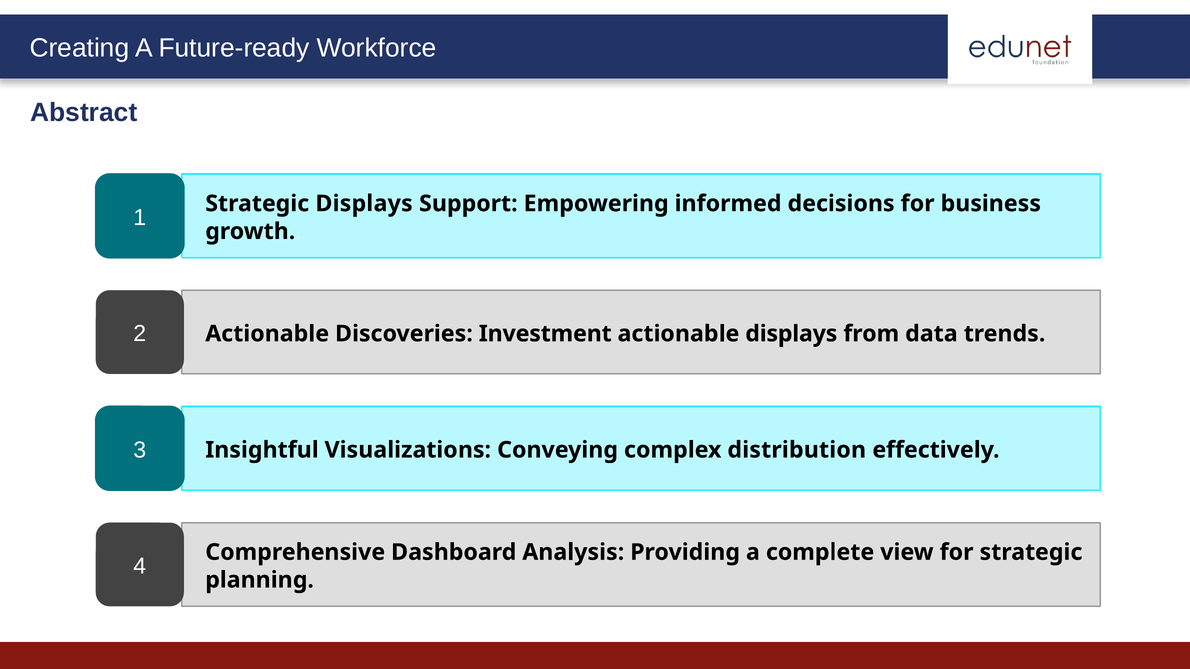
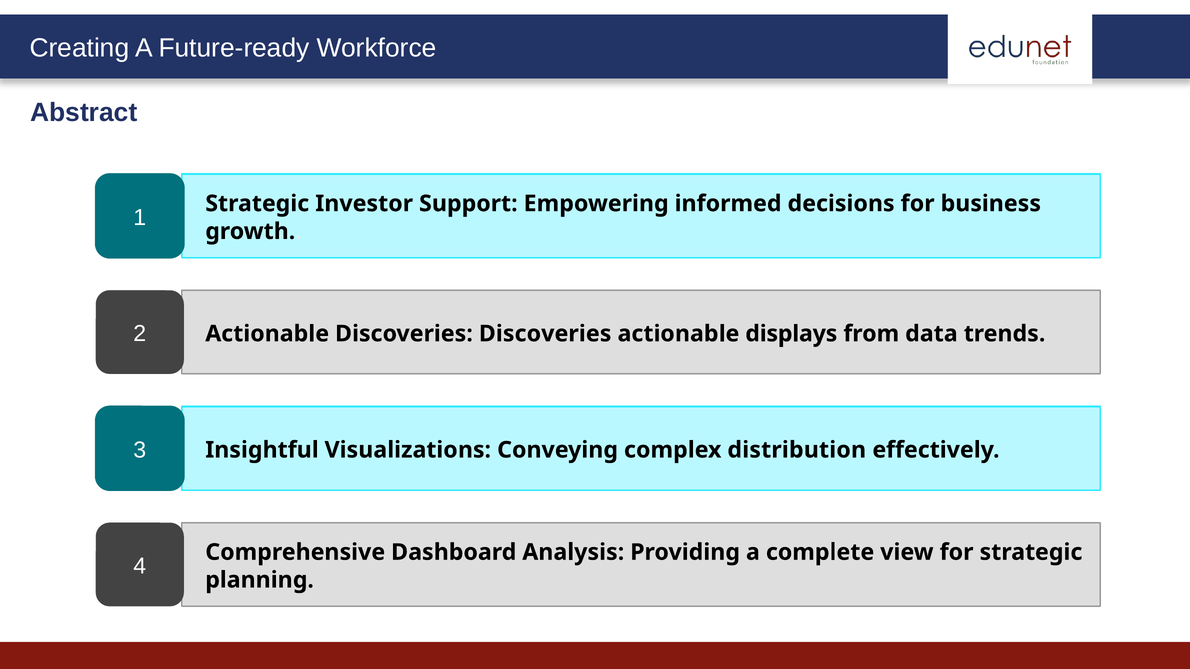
Strategic Displays: Displays -> Investor
Discoveries Investment: Investment -> Discoveries
